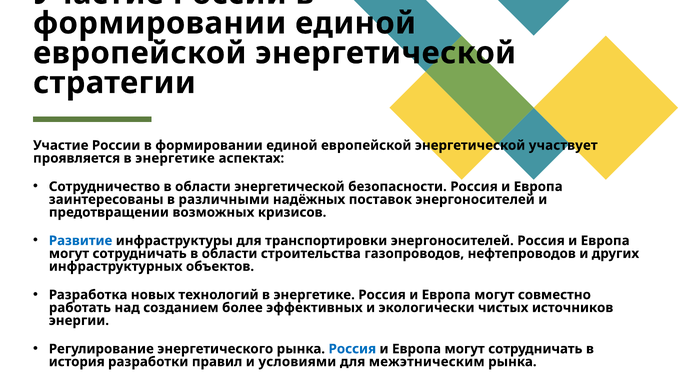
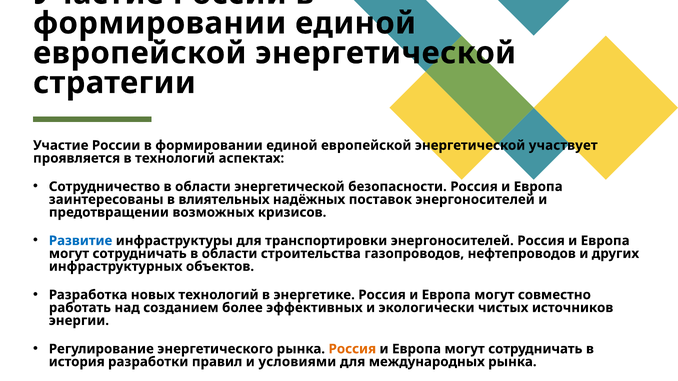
проявляется в энергетике: энергетике -> технологий
различными: различными -> влиятельных
Россия at (352, 349) colour: blue -> orange
межэтническим: межэтническим -> международных
